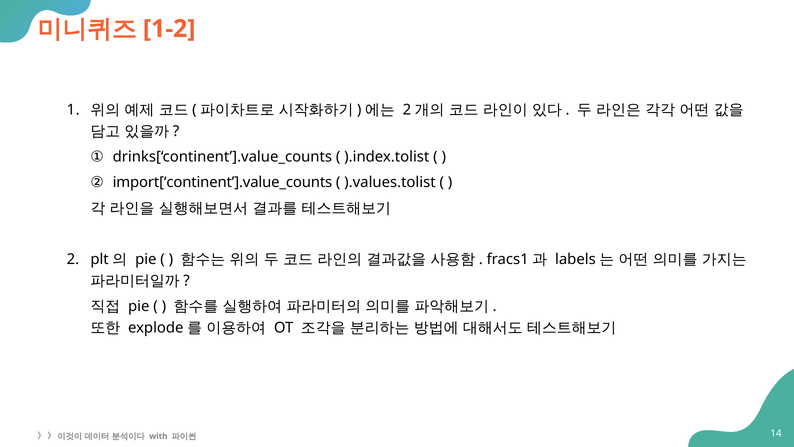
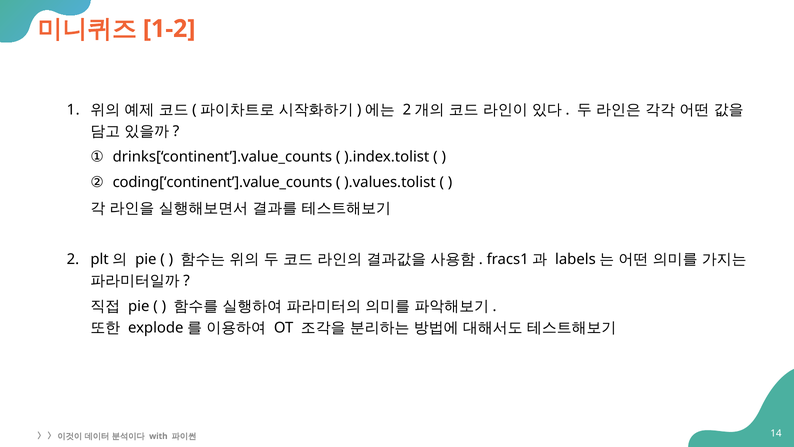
import[‘continent’].value_counts: import[‘continent’].value_counts -> coding[‘continent’].value_counts
